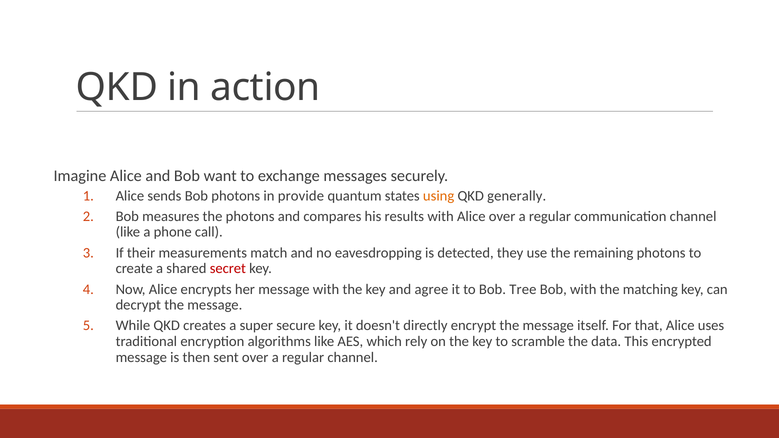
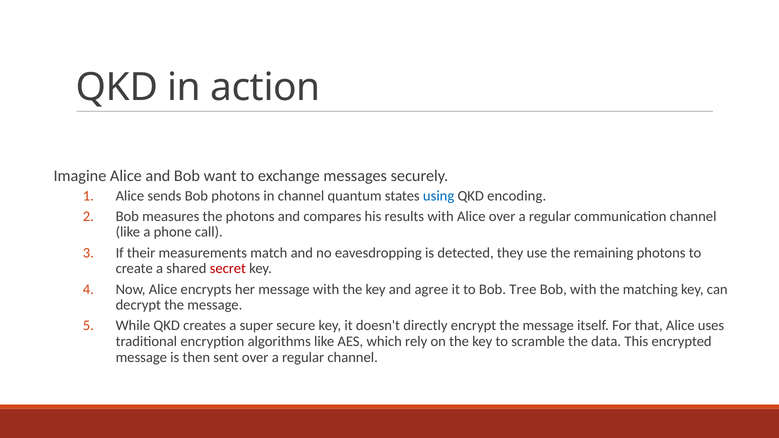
in provide: provide -> channel
using colour: orange -> blue
generally: generally -> encoding
